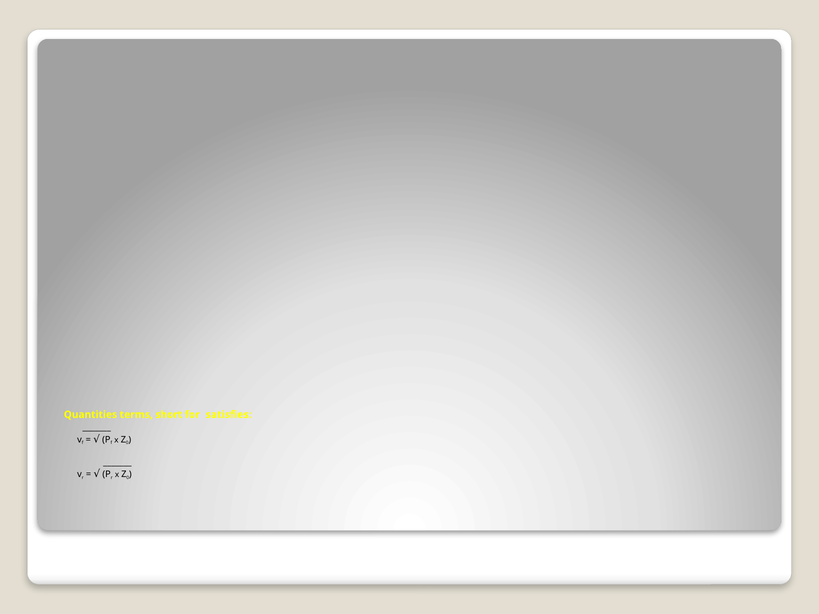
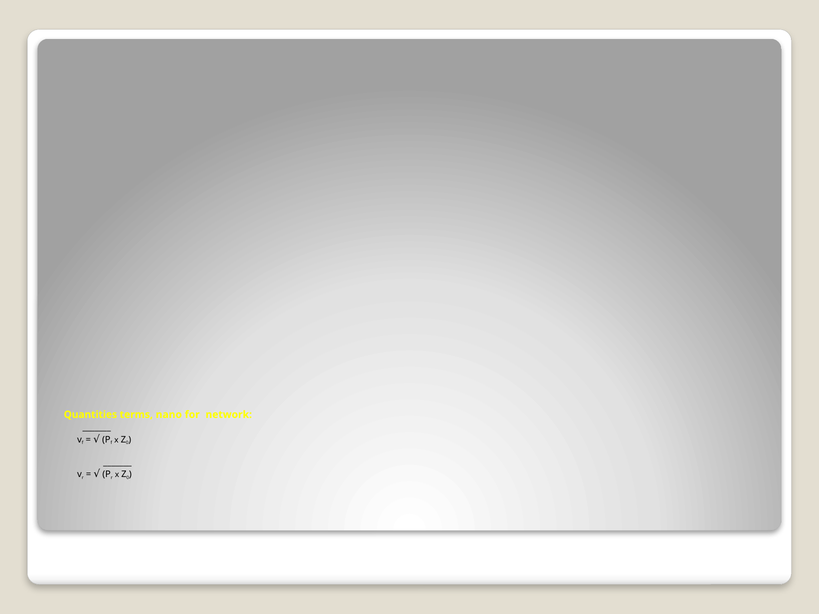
short: short -> nano
satisfies: satisfies -> network
